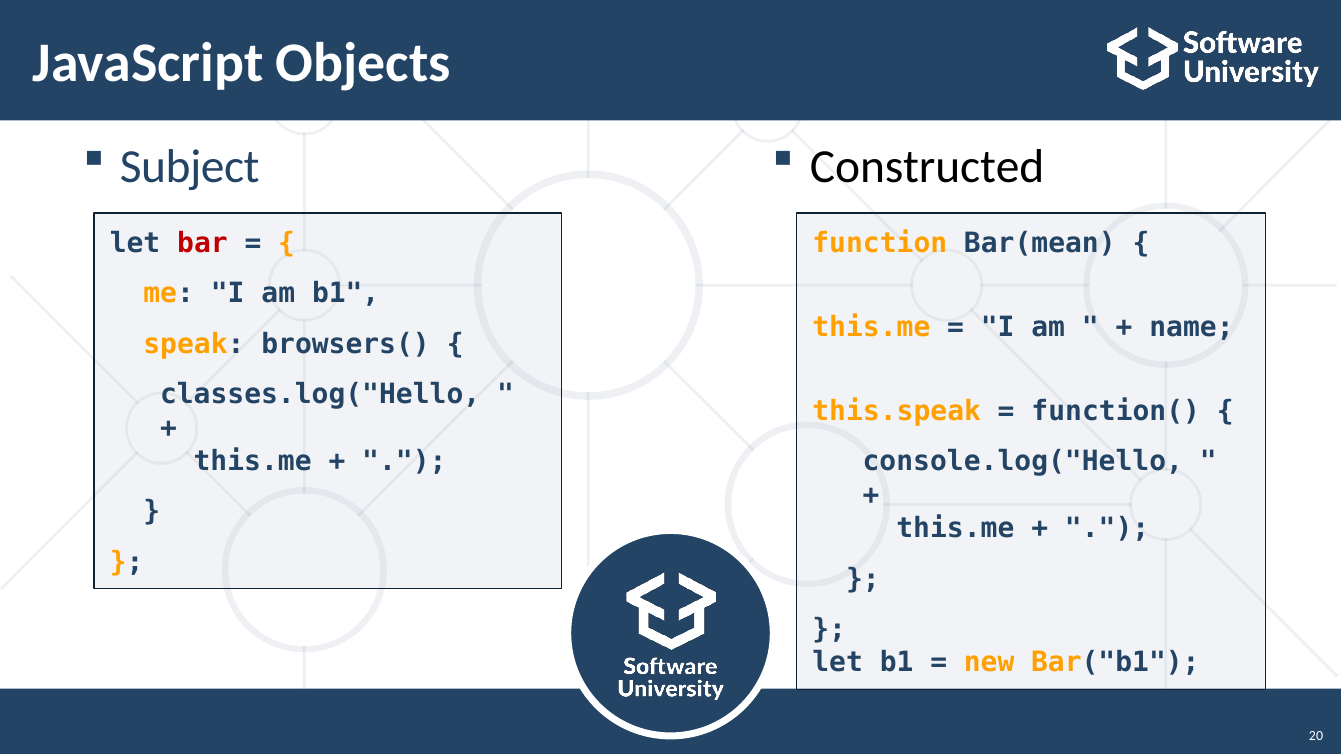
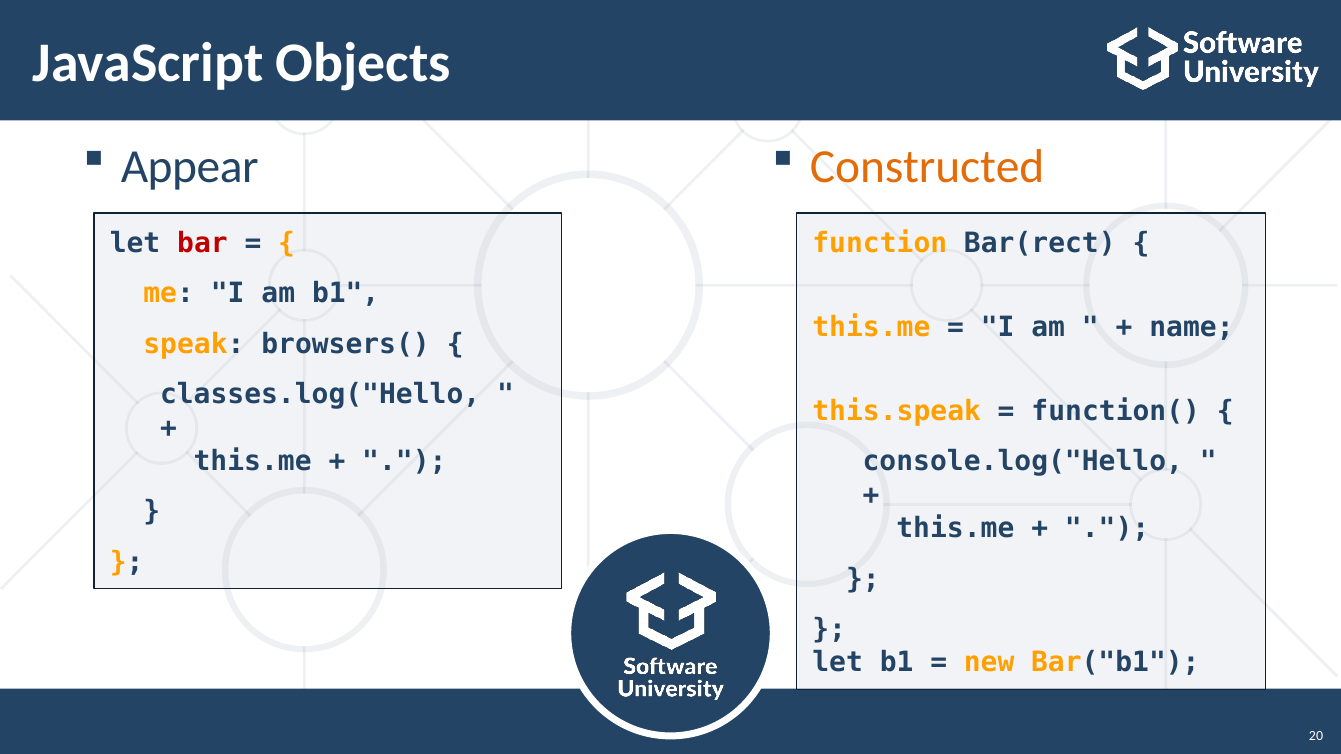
Subject: Subject -> Appear
Constructed colour: black -> orange
Bar(mean: Bar(mean -> Bar(rect
